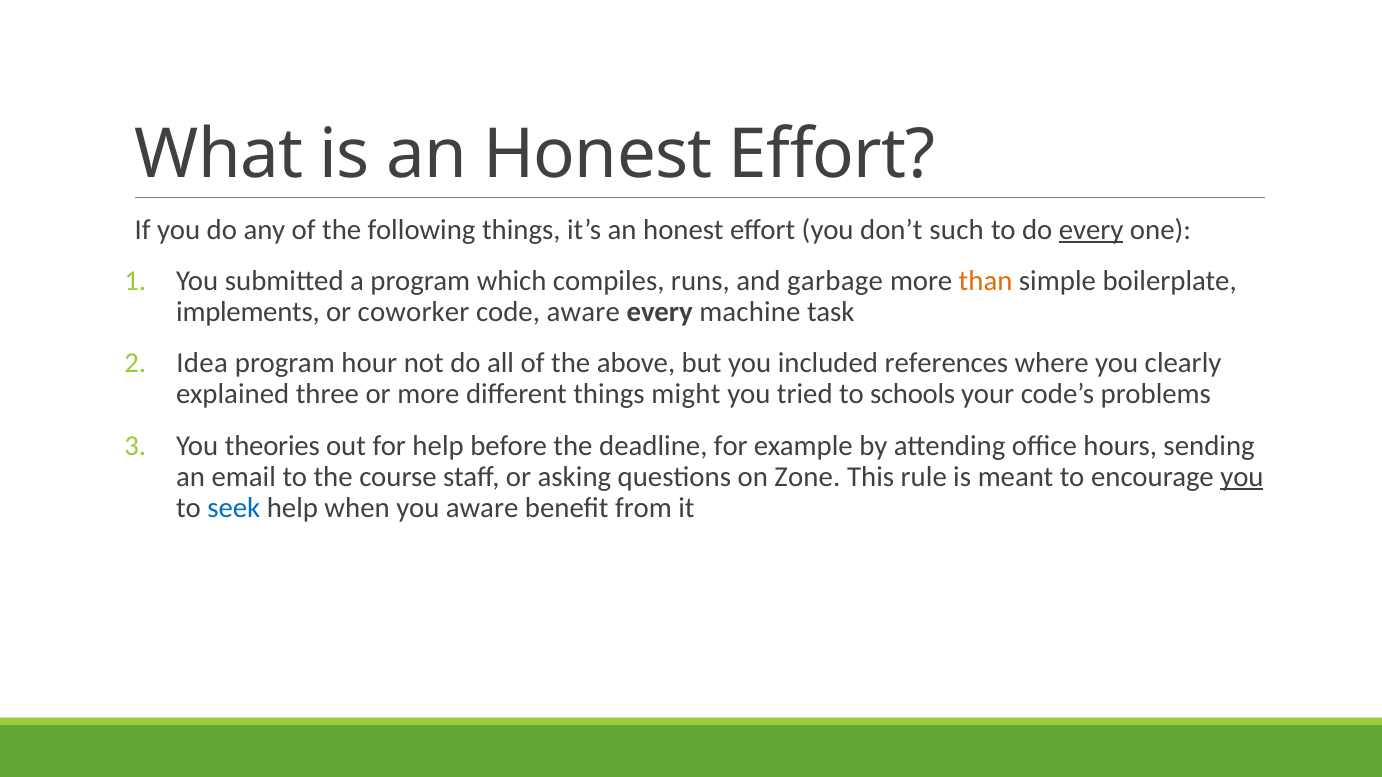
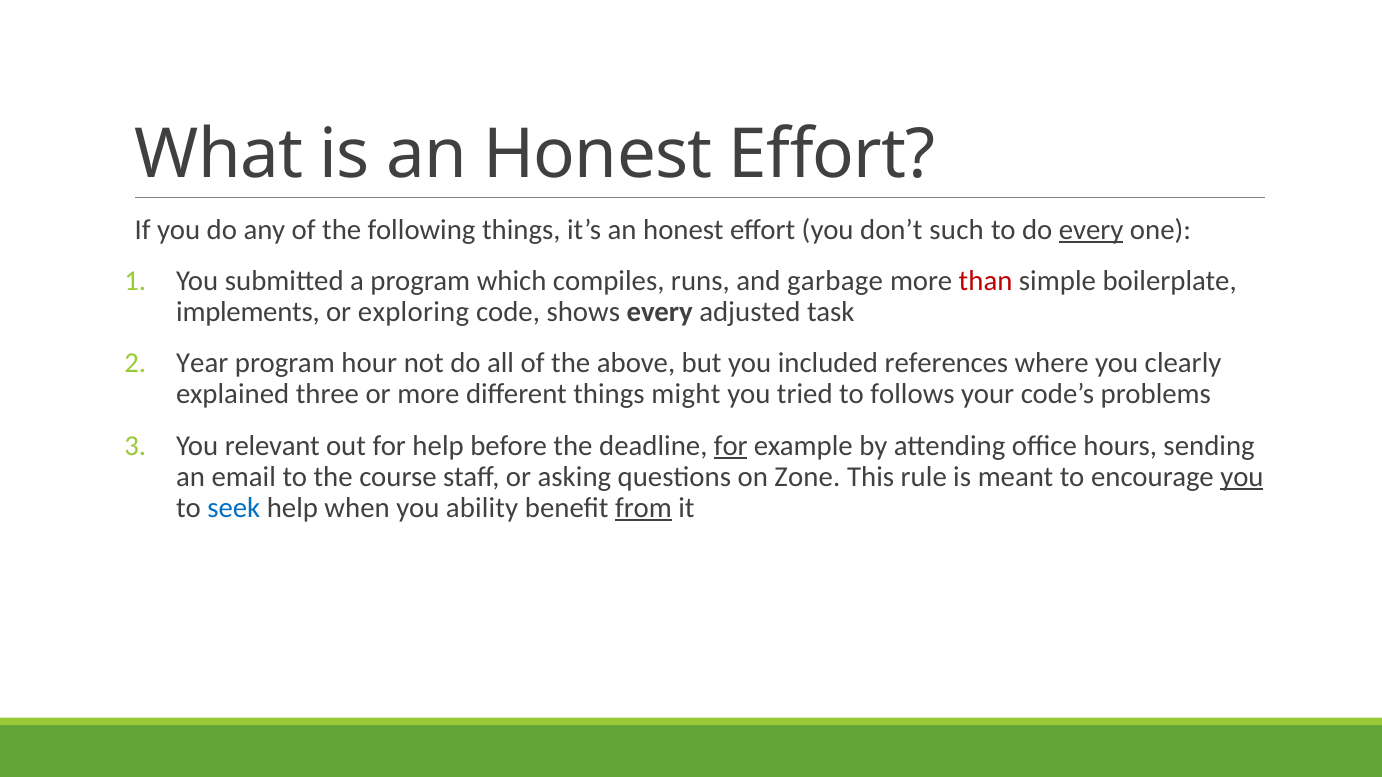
than colour: orange -> red
coworker: coworker -> exploring
code aware: aware -> shows
machine: machine -> adjusted
Idea: Idea -> Year
schools: schools -> follows
theories: theories -> relevant
for at (731, 446) underline: none -> present
you aware: aware -> ability
from underline: none -> present
